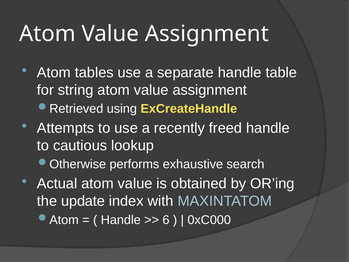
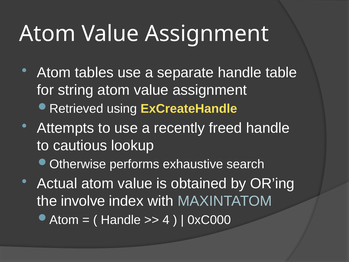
update: update -> involve
6: 6 -> 4
